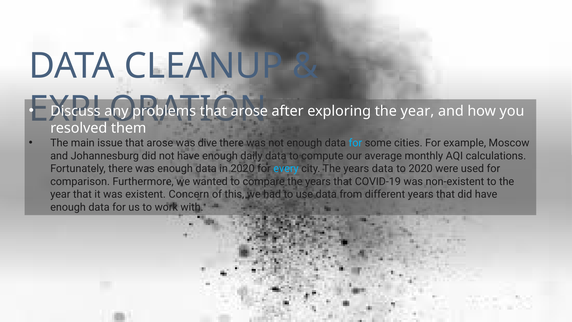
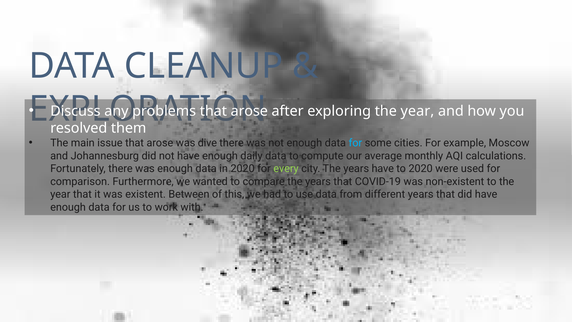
every colour: light blue -> light green
years data: data -> have
Concern: Concern -> Between
